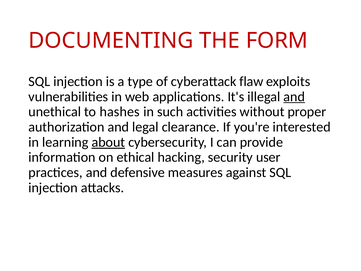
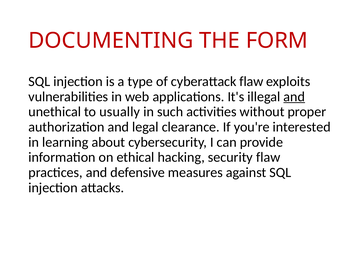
hashes: hashes -> usually
about underline: present -> none
security user: user -> flaw
